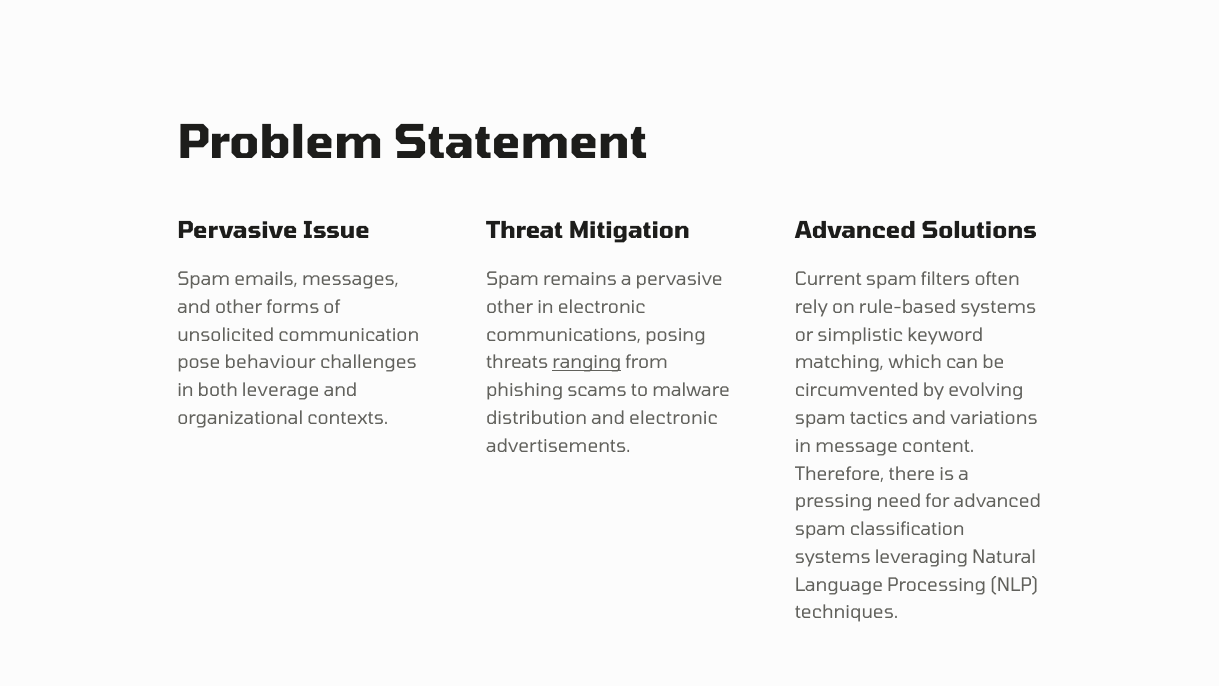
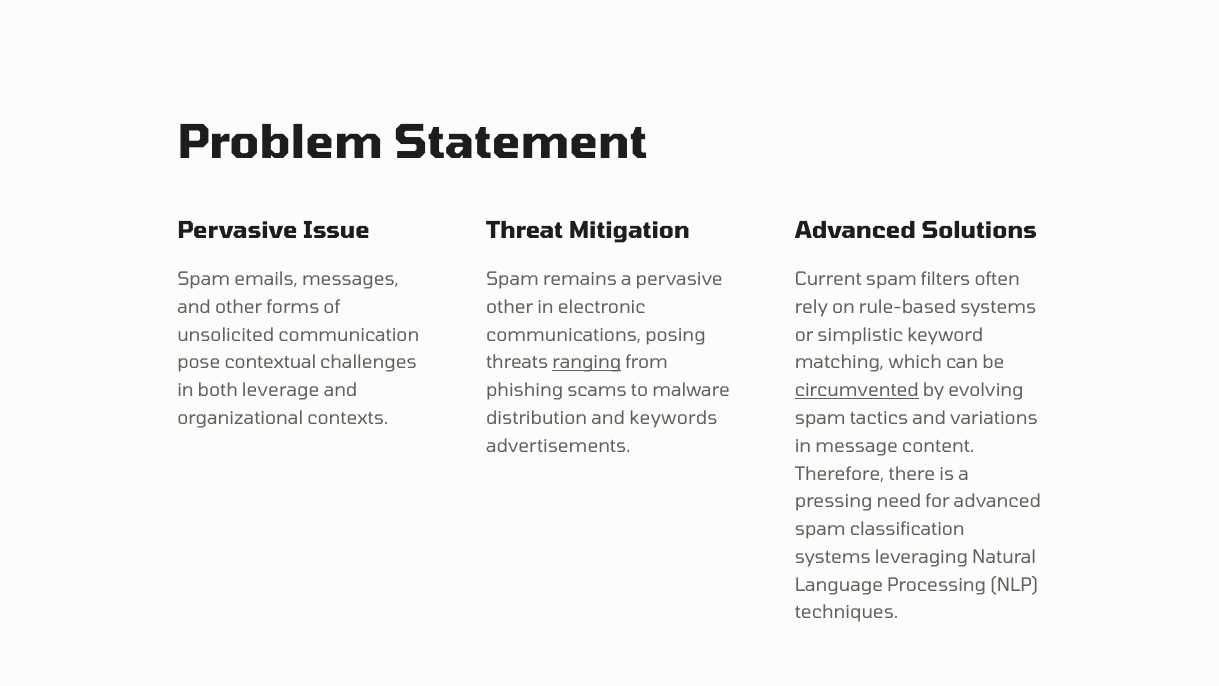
behaviour: behaviour -> contextual
circumvented underline: none -> present
and electronic: electronic -> keywords
